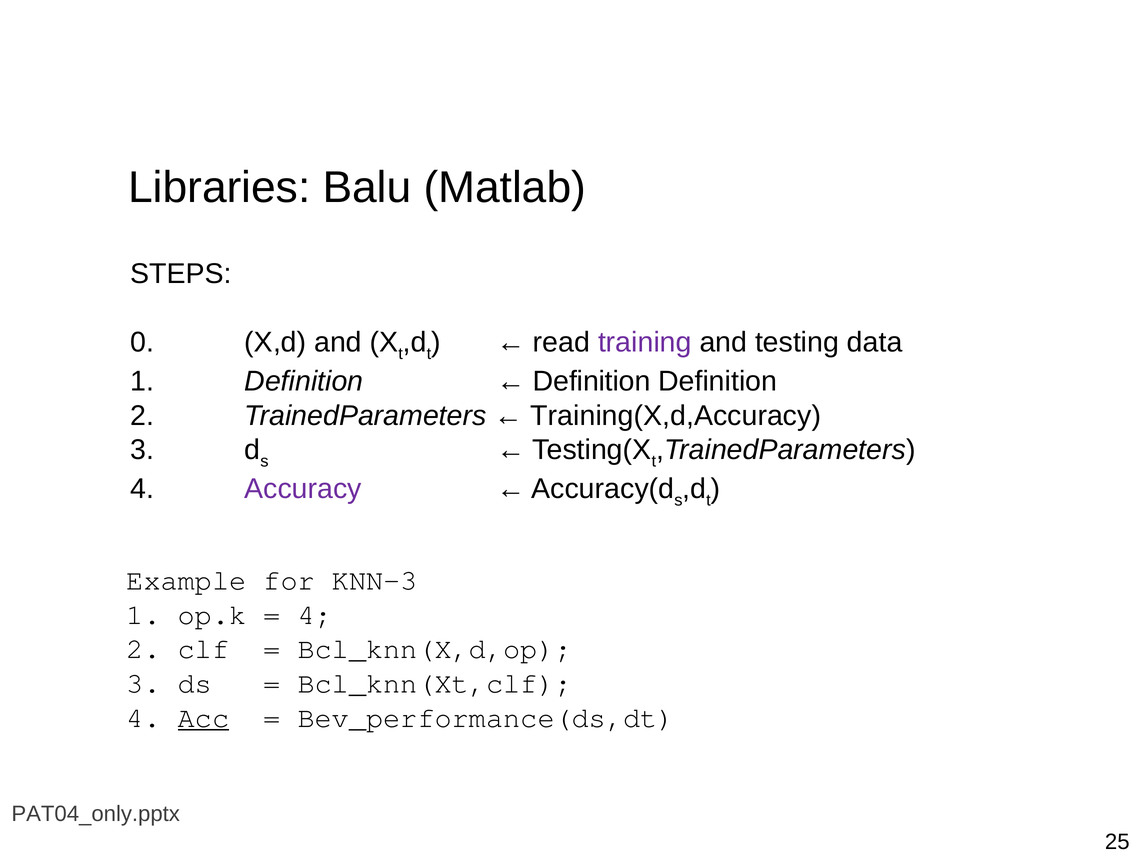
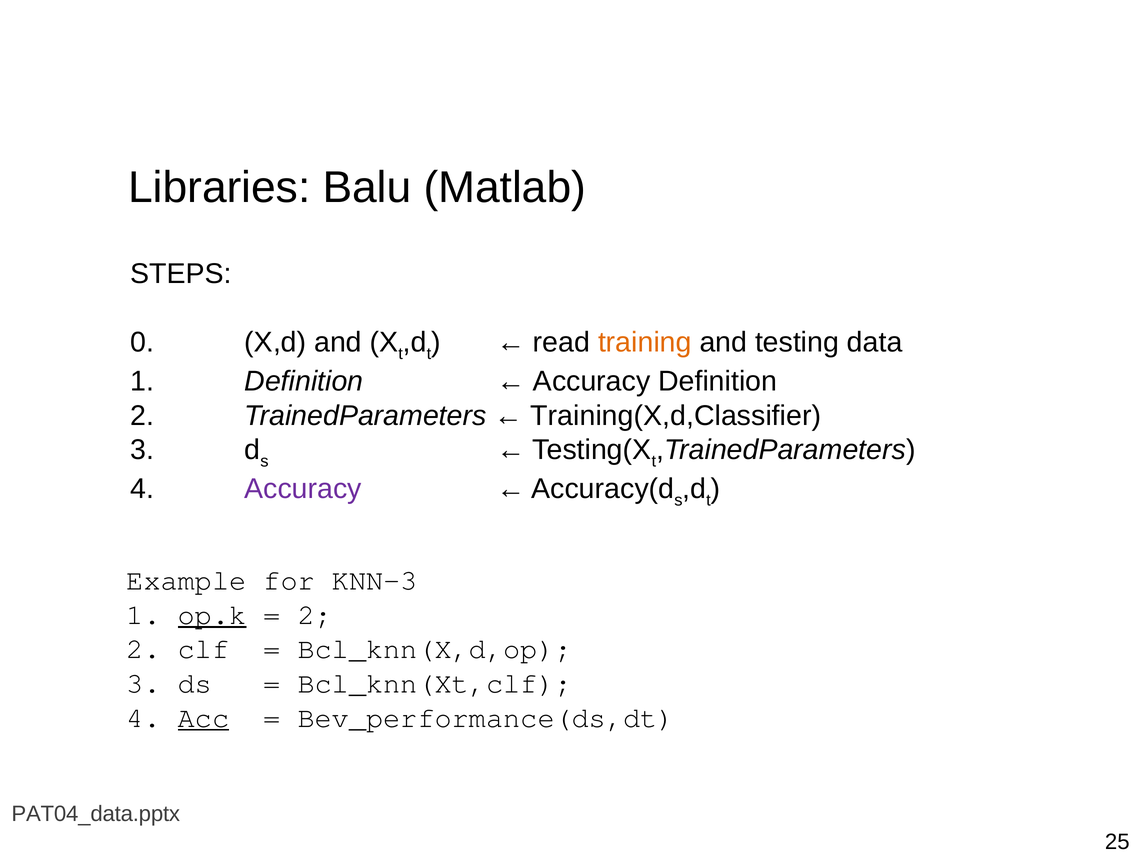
training colour: purple -> orange
Definition at (592, 381): Definition -> Accuracy
Training(X,d,Accuracy: Training(X,d,Accuracy -> Training(X,d,Classifier
op.k underline: none -> present
4 at (315, 614): 4 -> 2
PAT04_only.pptx: PAT04_only.pptx -> PAT04_data.pptx
